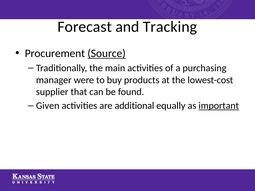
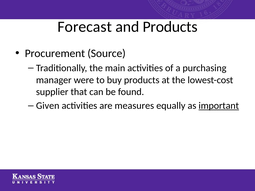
and Tracking: Tracking -> Products
Source underline: present -> none
additional: additional -> measures
